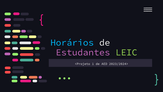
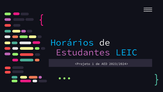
LEIC colour: light green -> light blue
